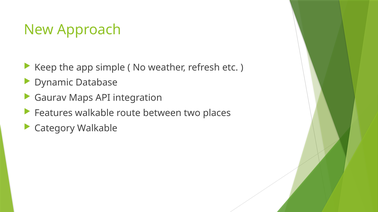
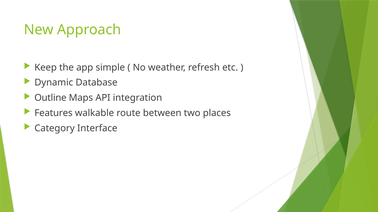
Gaurav: Gaurav -> Outline
Category Walkable: Walkable -> Interface
